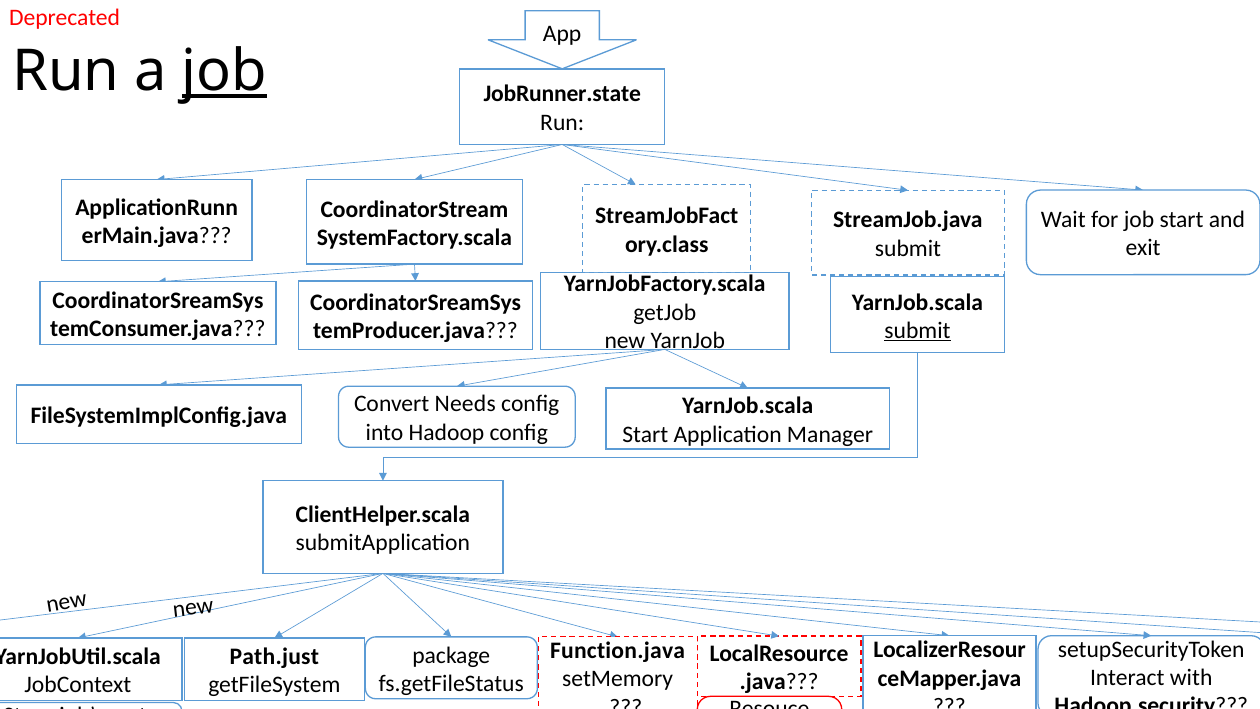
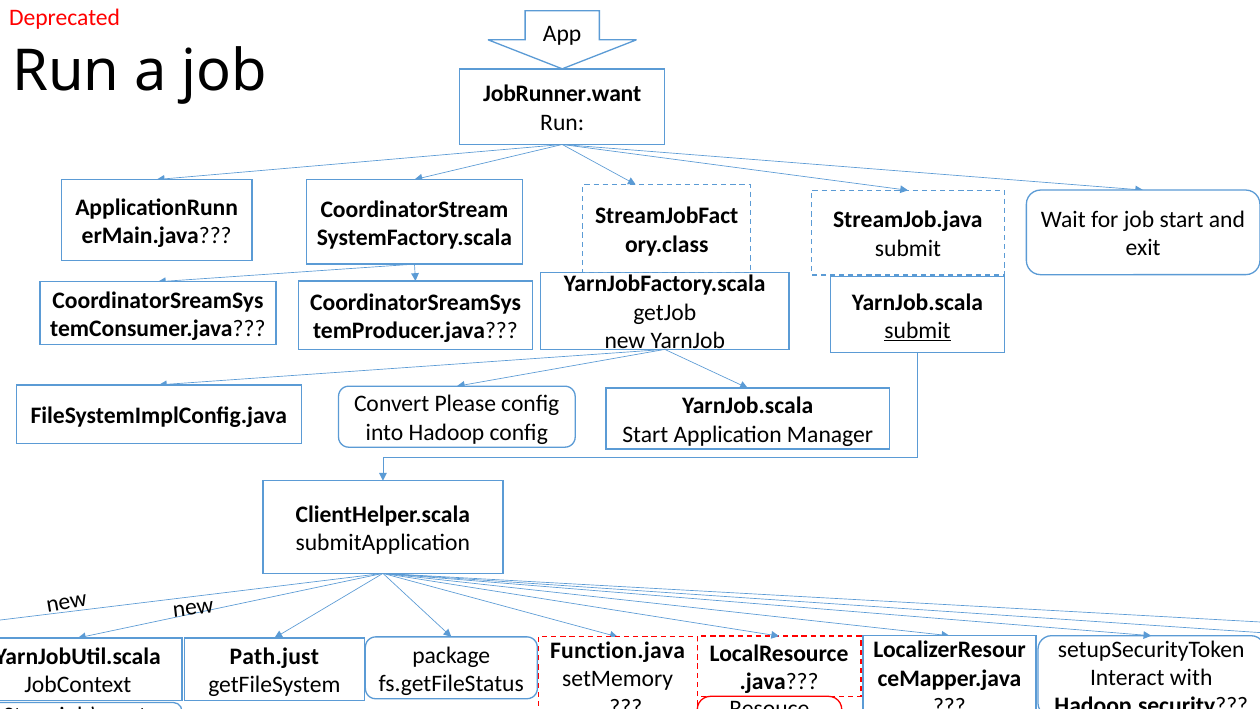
job at (225, 71) underline: present -> none
JobRunner.state: JobRunner.state -> JobRunner.want
Needs: Needs -> Please
